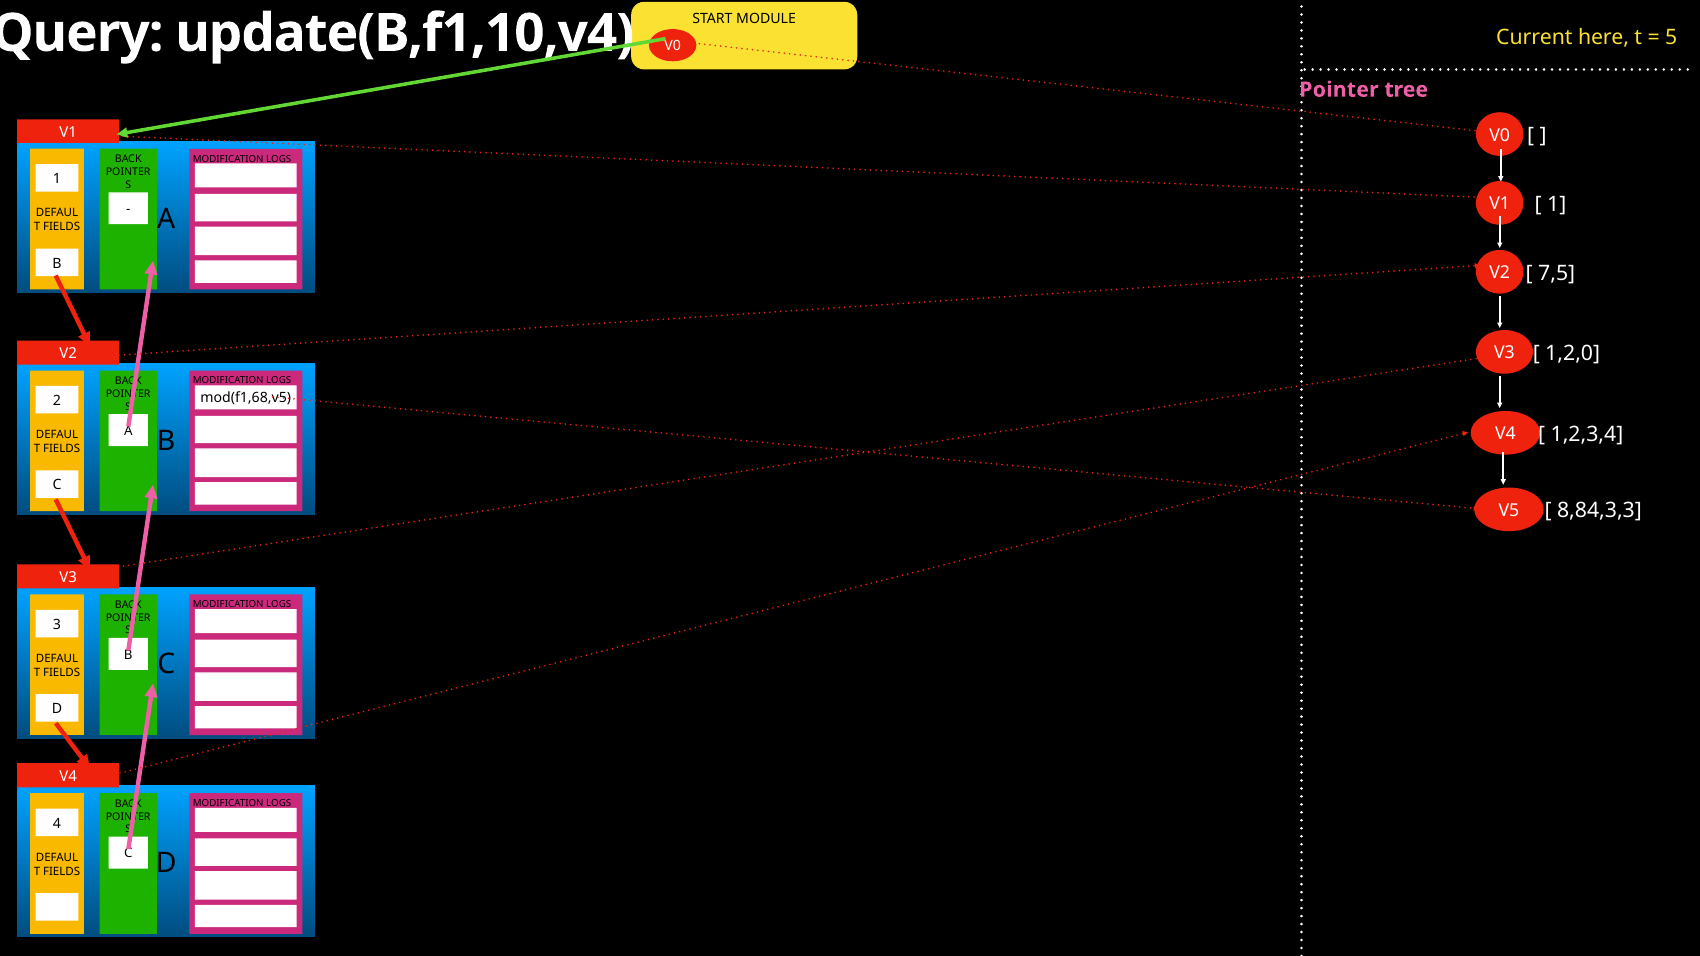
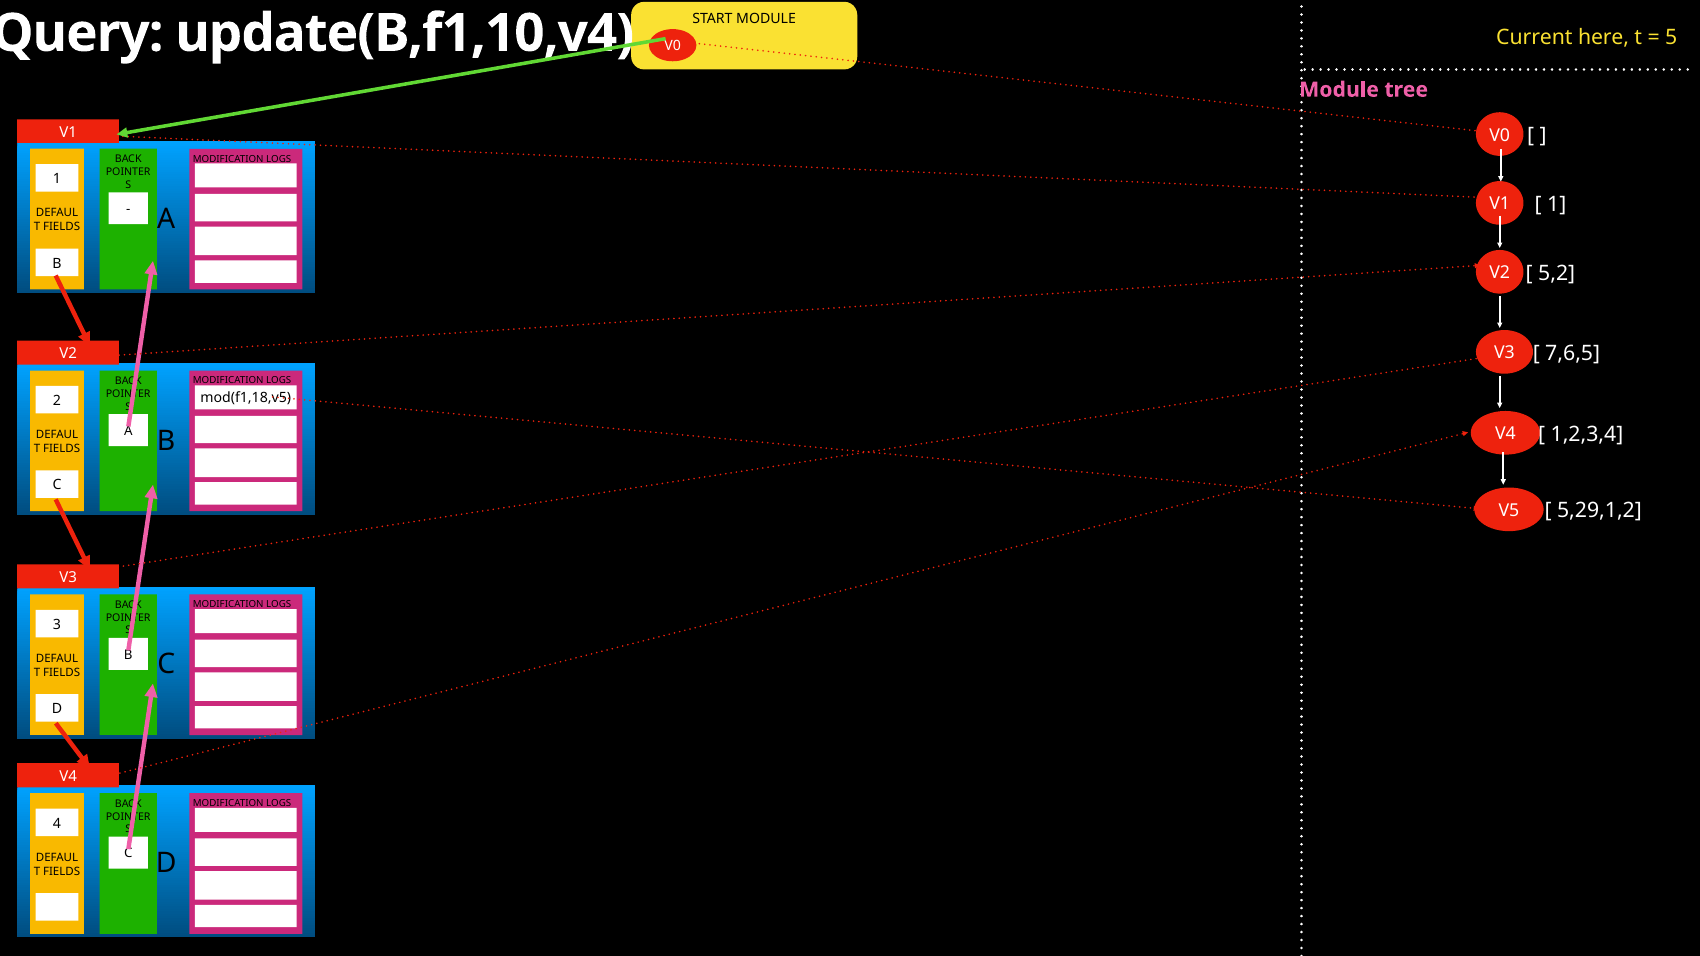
Pointer at (1339, 90): Pointer -> Module
7,5: 7,5 -> 5,2
1,2,0: 1,2,0 -> 7,6,5
mod(f1,68,v5: mod(f1,68,v5 -> mod(f1,18,v5
8,84,3,3: 8,84,3,3 -> 5,29,1,2
